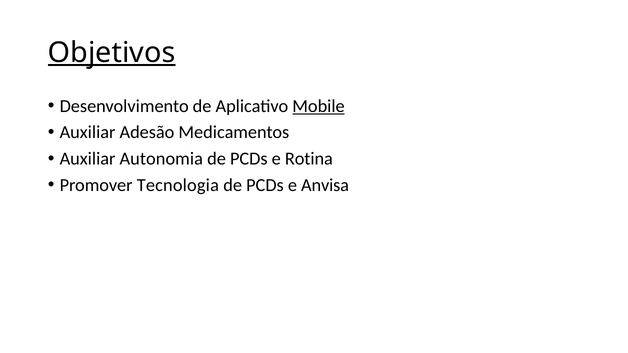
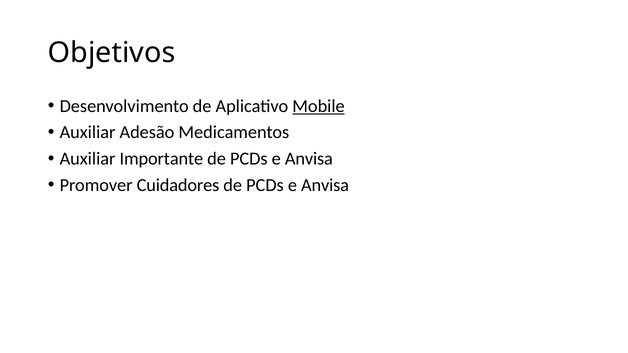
Objetivos underline: present -> none
Autonomia: Autonomia -> Importante
Rotina at (309, 159): Rotina -> Anvisa
Tecnologia: Tecnologia -> Cuidadores
